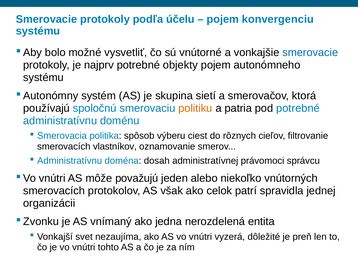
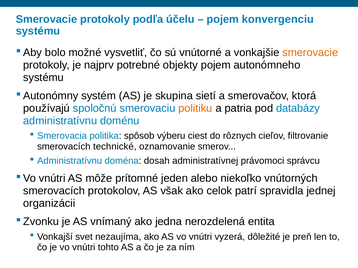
smerovacie at (310, 53) colour: blue -> orange
pod potrebné: potrebné -> databázy
vlastníkov: vlastníkov -> technické
považujú: považujú -> prítomné
